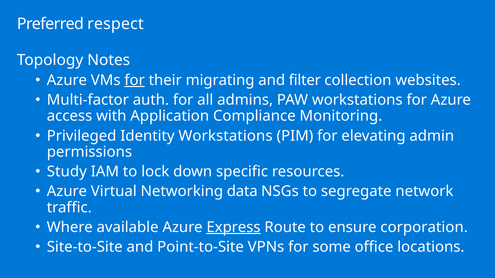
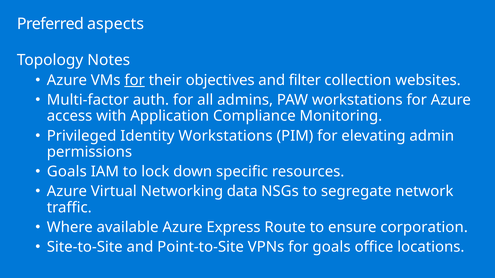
respect: respect -> aspects
migrating: migrating -> objectives
Study at (67, 172): Study -> Goals
Express underline: present -> none
for some: some -> goals
